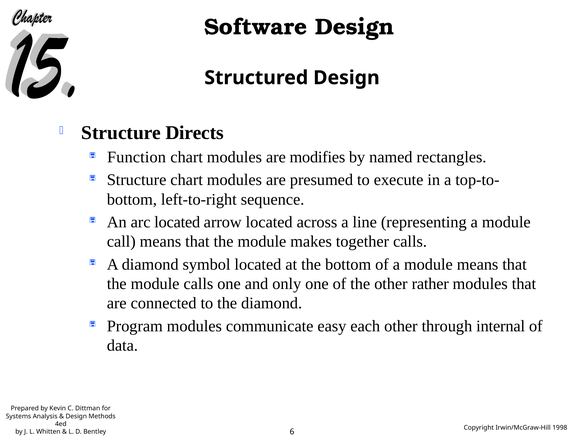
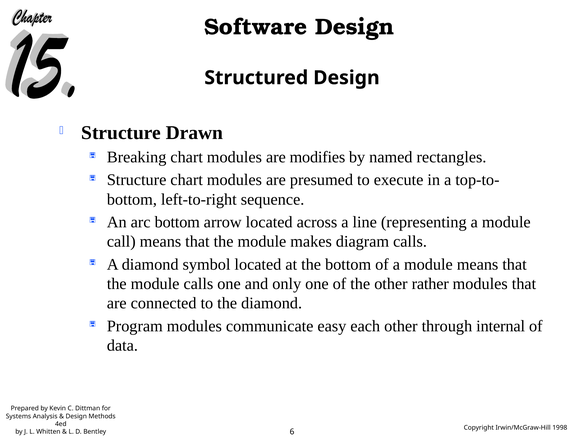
Directs: Directs -> Drawn
Function: Function -> Breaking
arc located: located -> bottom
together: together -> diagram
